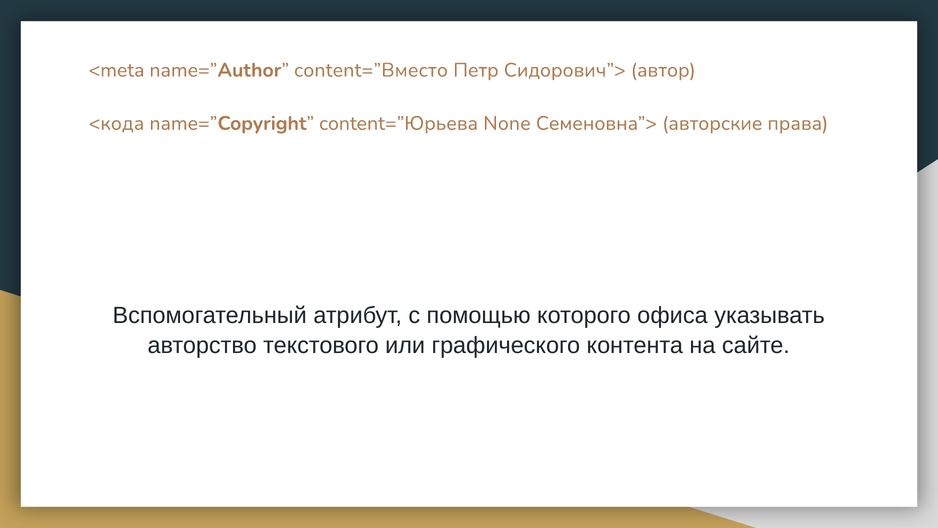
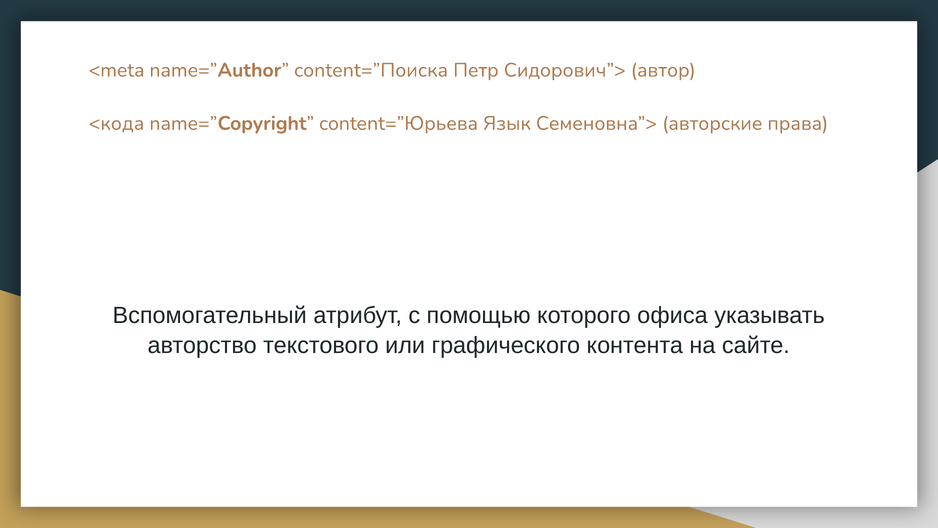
content=”Вместо: content=”Вместо -> content=”Поиска
None: None -> Язык
